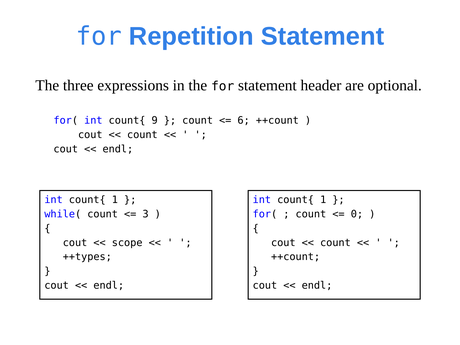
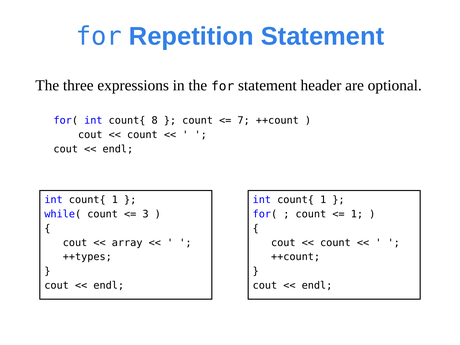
9: 9 -> 8
6: 6 -> 7
0 at (357, 214): 0 -> 1
scope: scope -> array
